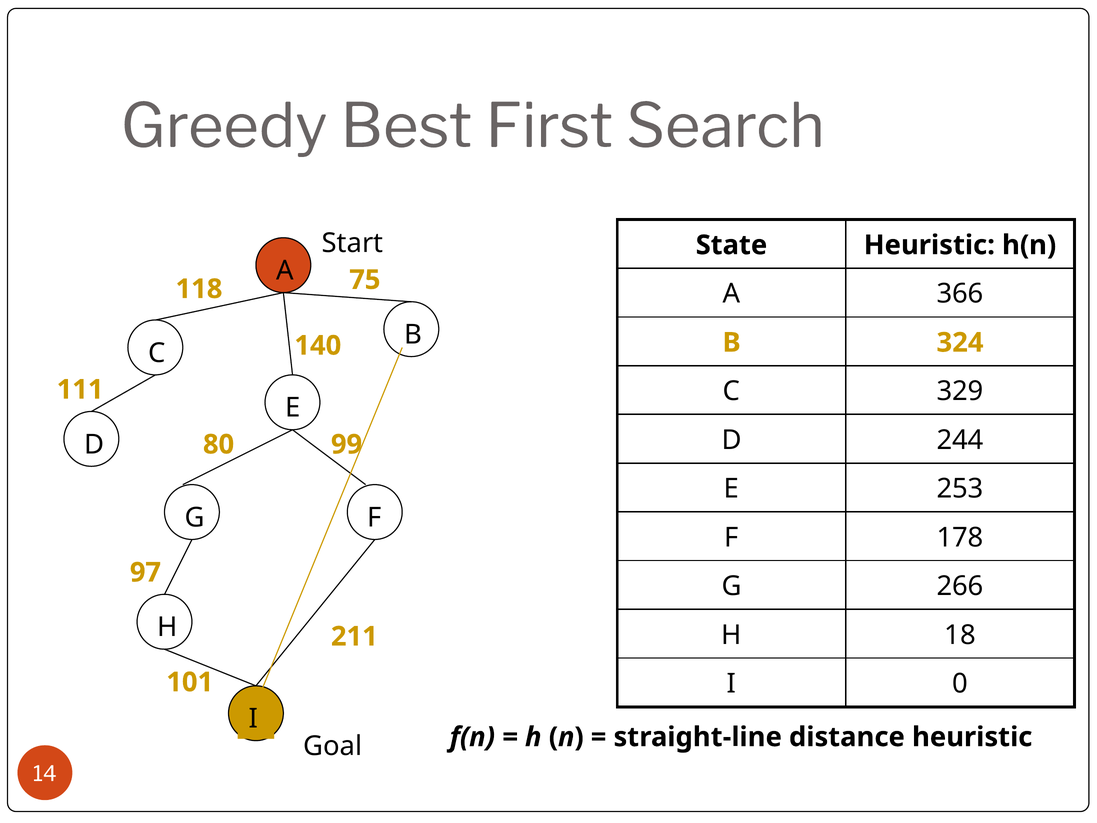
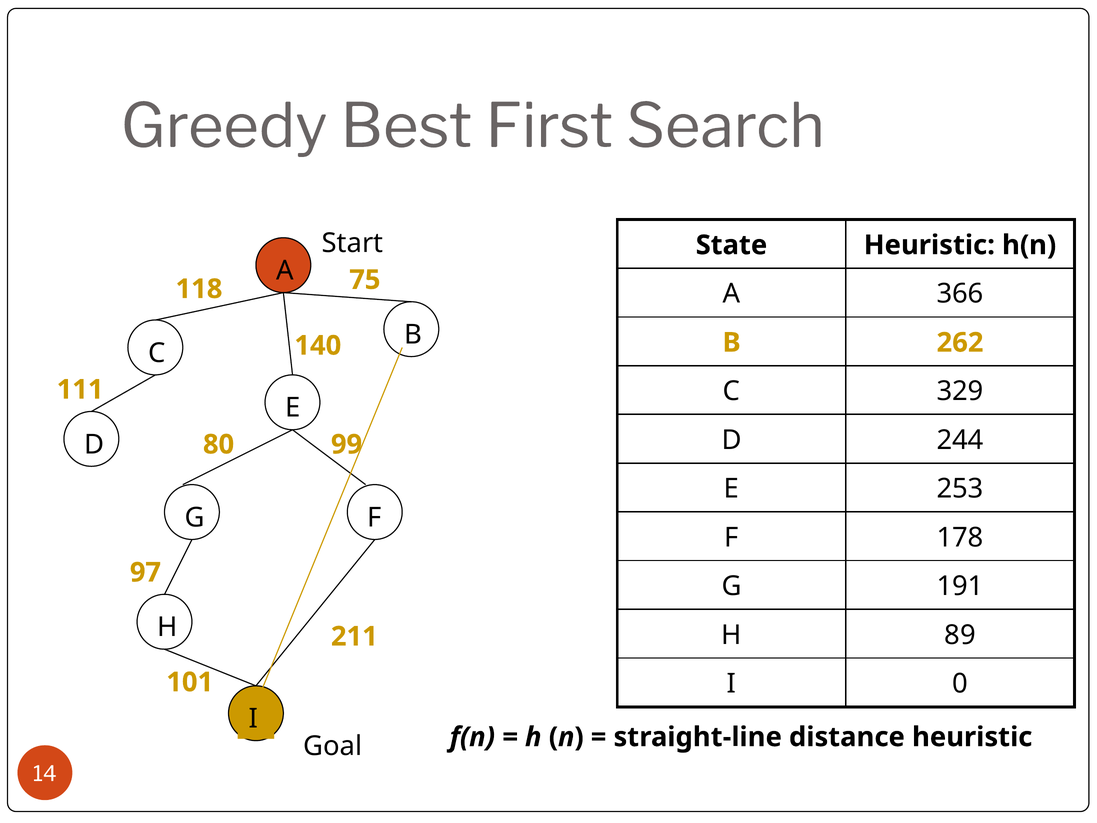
324: 324 -> 262
266: 266 -> 191
18: 18 -> 89
